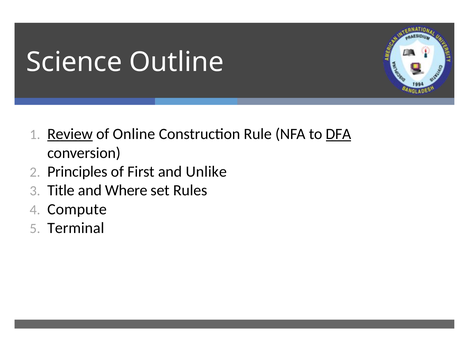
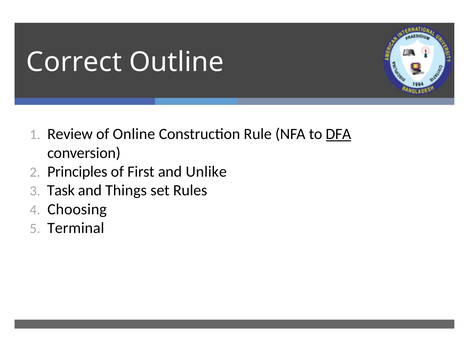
Science: Science -> Correct
Review underline: present -> none
Title: Title -> Task
Where: Where -> Things
Compute: Compute -> Choosing
